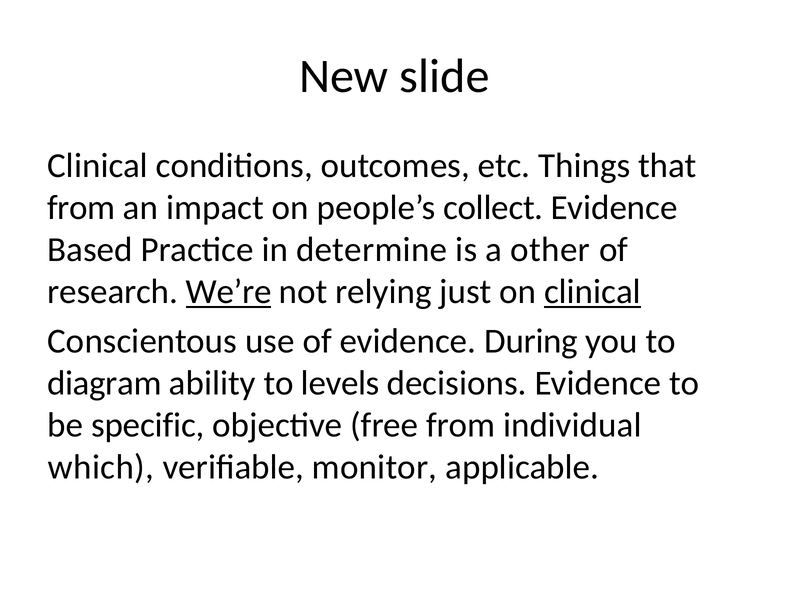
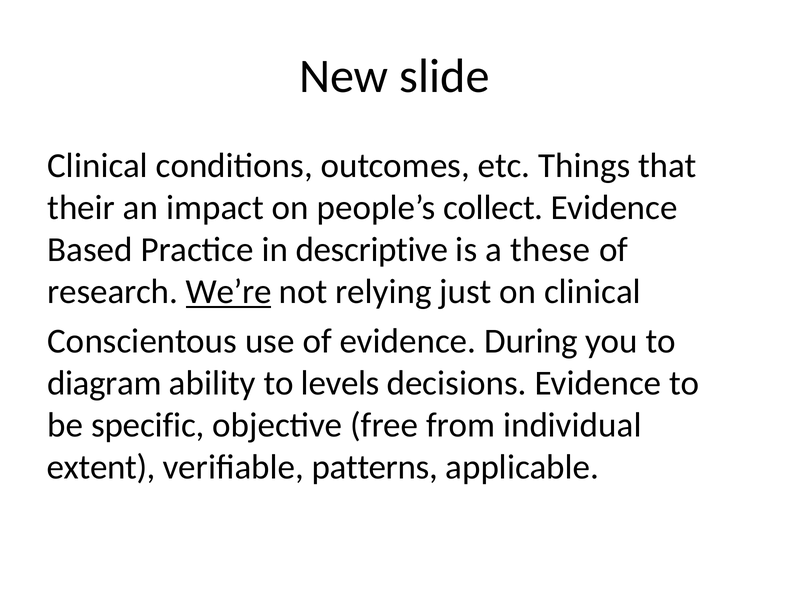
from at (81, 208): from -> their
determine: determine -> descriptive
other: other -> these
clinical at (592, 292) underline: present -> none
which: which -> extent
monitor: monitor -> patterns
